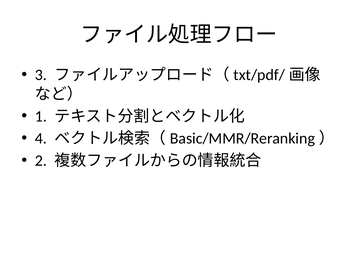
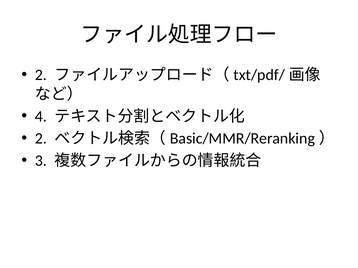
3 at (41, 75): 3 -> 2
1: 1 -> 4
4 at (41, 139): 4 -> 2
2: 2 -> 3
